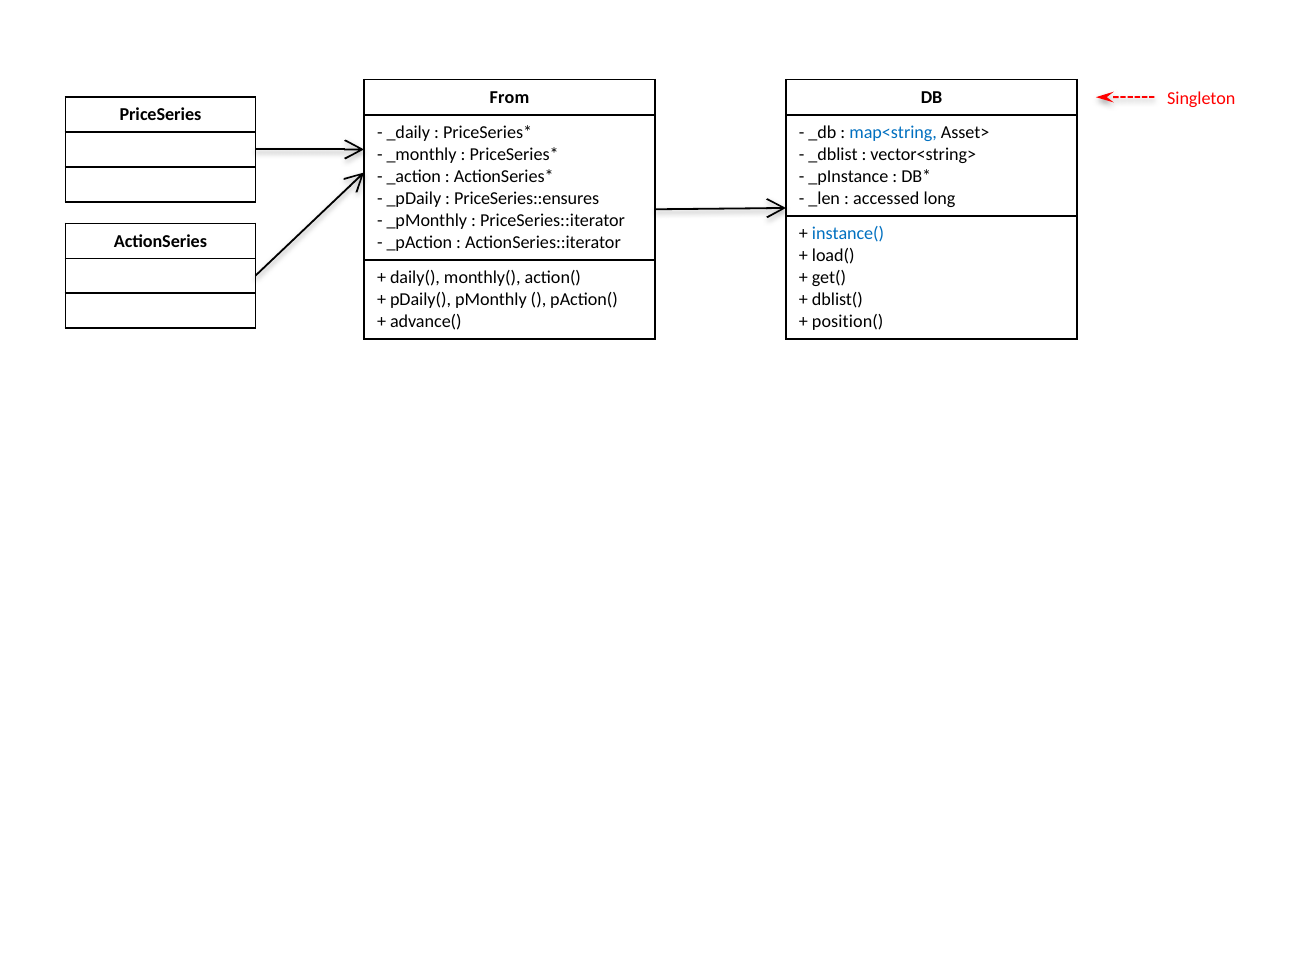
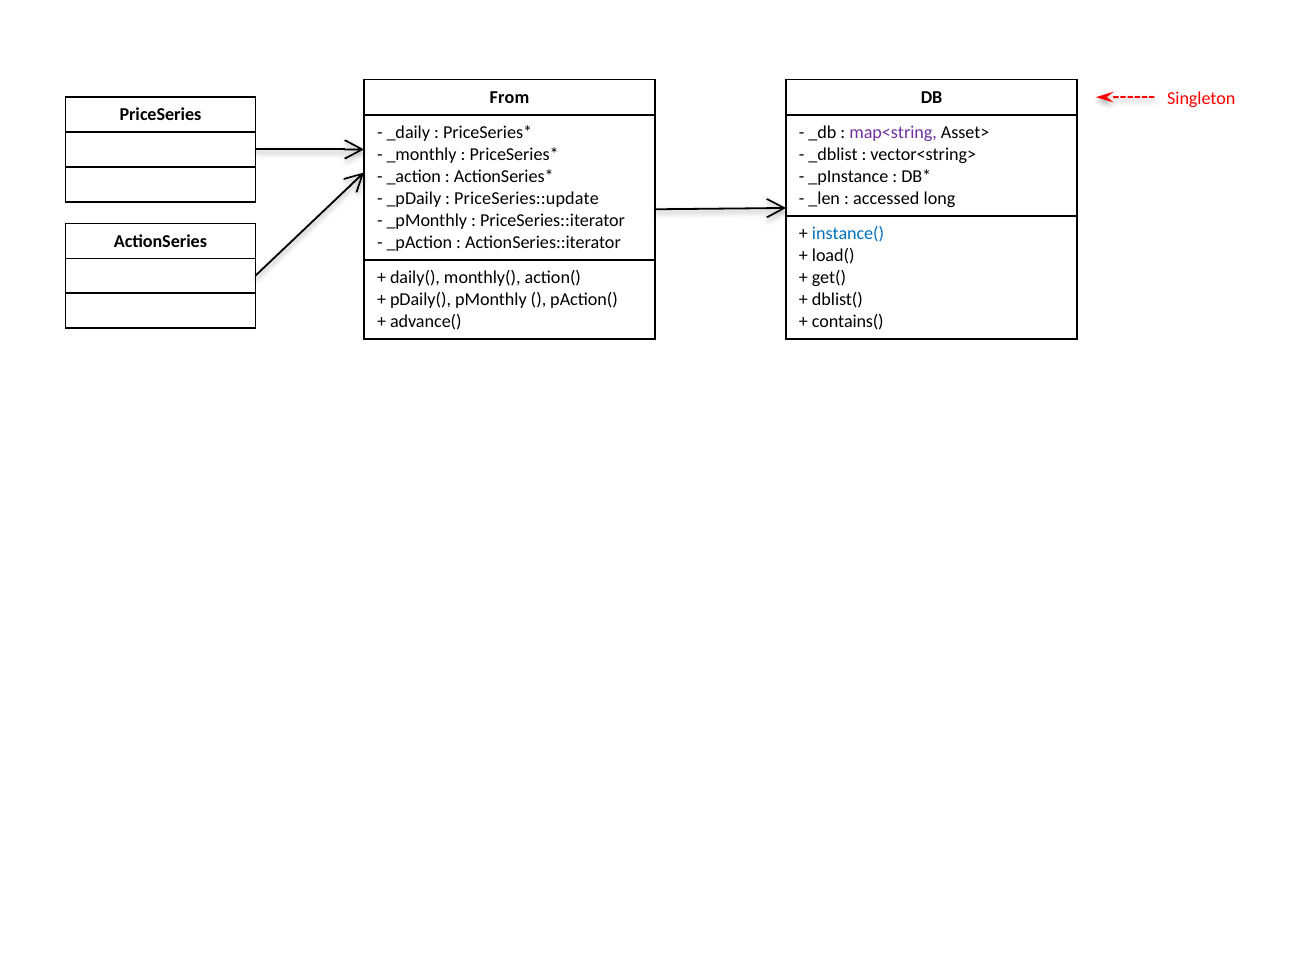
map<string colour: blue -> purple
PriceSeries::ensures: PriceSeries::ensures -> PriceSeries::update
position(: position( -> contains(
